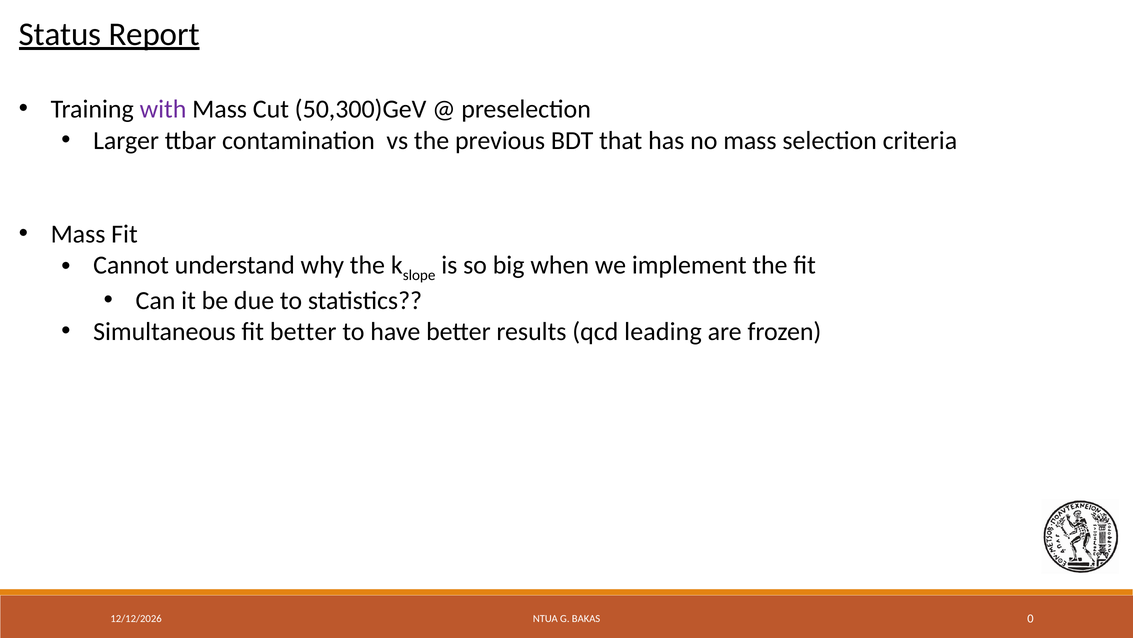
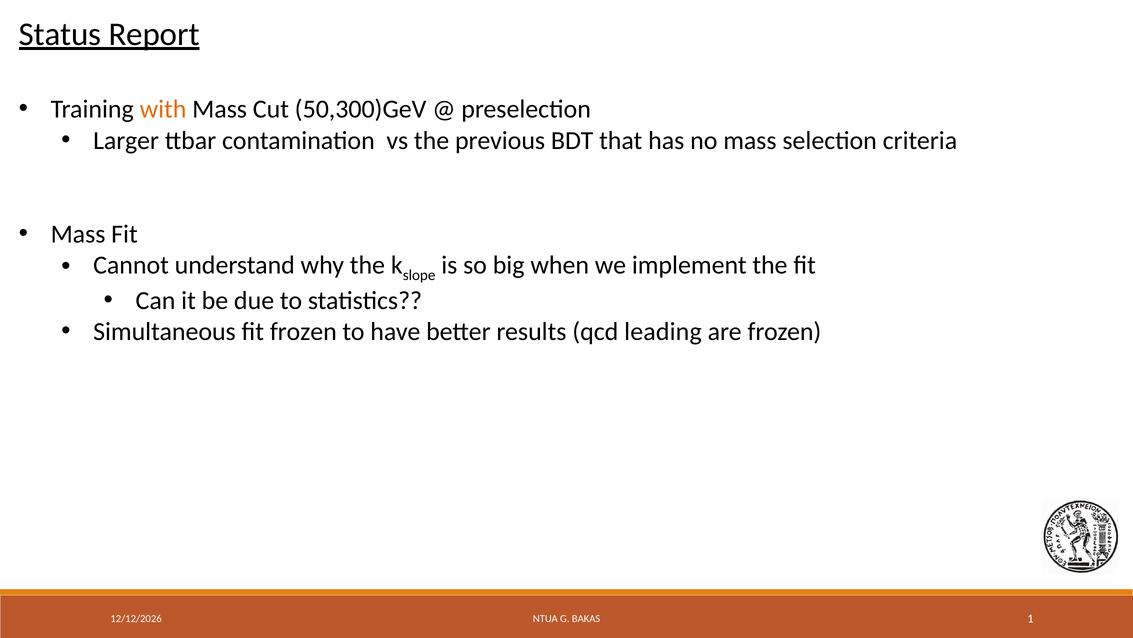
with colour: purple -> orange
fit better: better -> frozen
0: 0 -> 1
